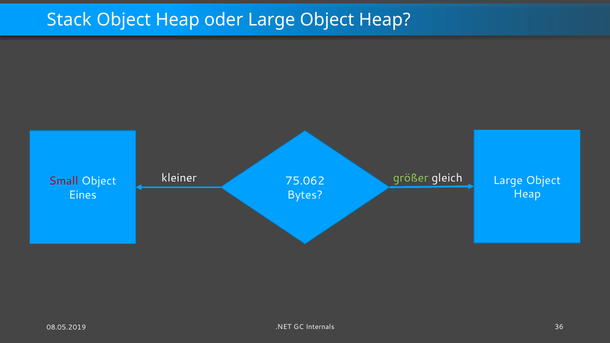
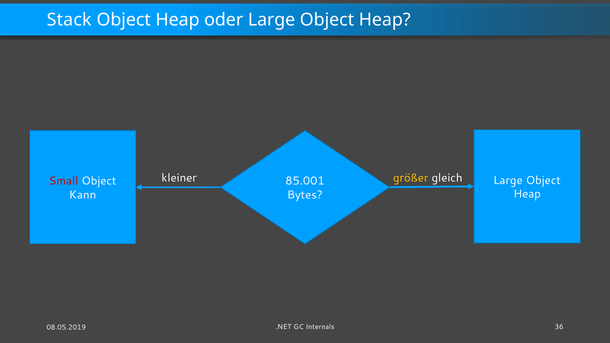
größer colour: light green -> yellow
75.062: 75.062 -> 85.001
Eines: Eines -> Kann
